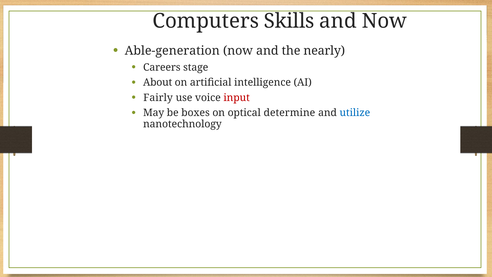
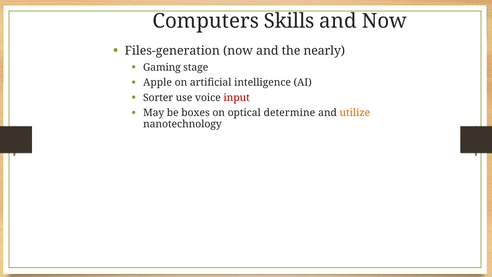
Able-generation: Able-generation -> Files-generation
Careers: Careers -> Gaming
About: About -> Apple
Fairly: Fairly -> Sorter
utilize colour: blue -> orange
